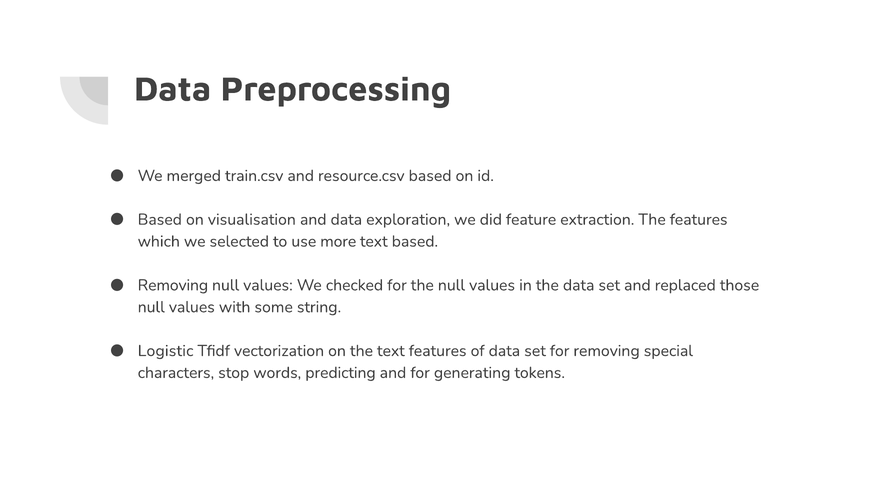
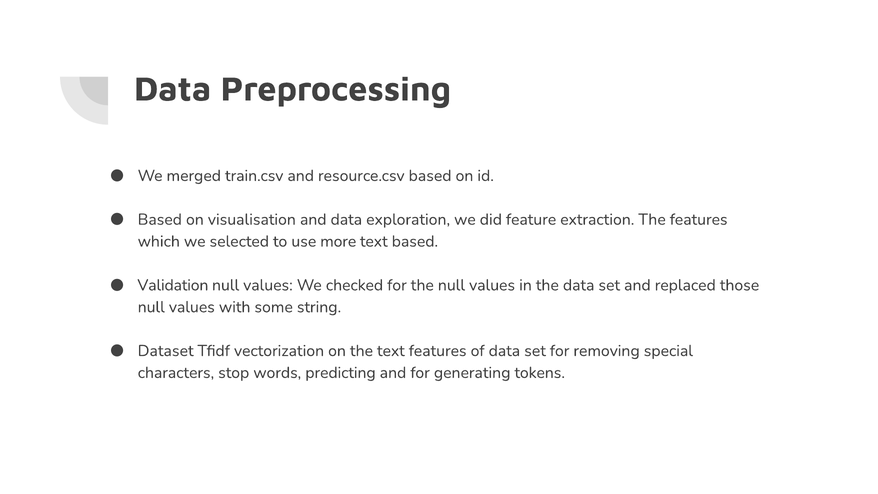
Removing at (173, 285): Removing -> Validation
Logistic: Logistic -> Dataset
